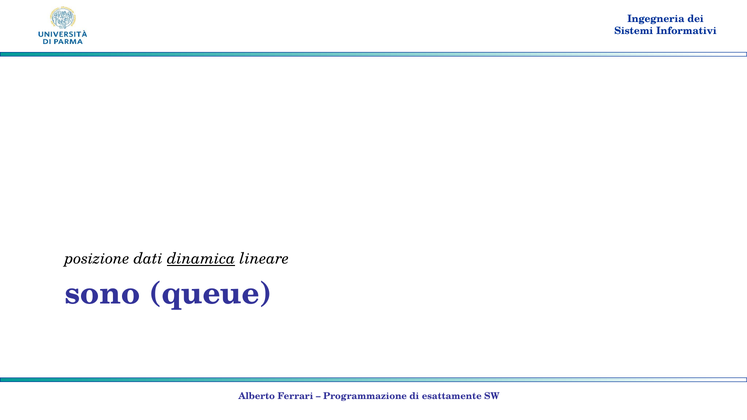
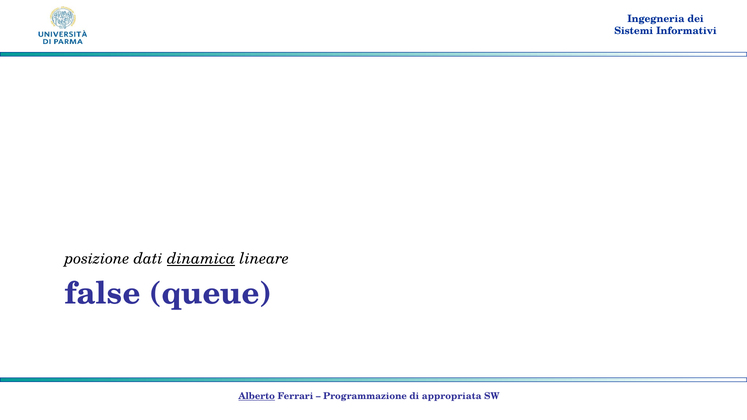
sono: sono -> false
Alberto underline: none -> present
esattamente: esattamente -> appropriata
